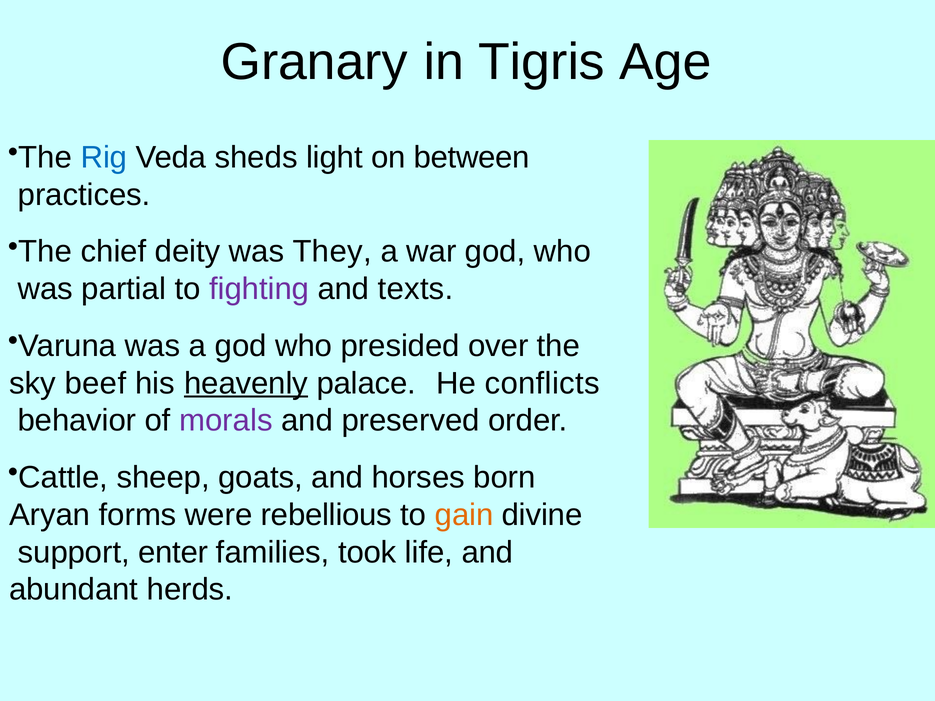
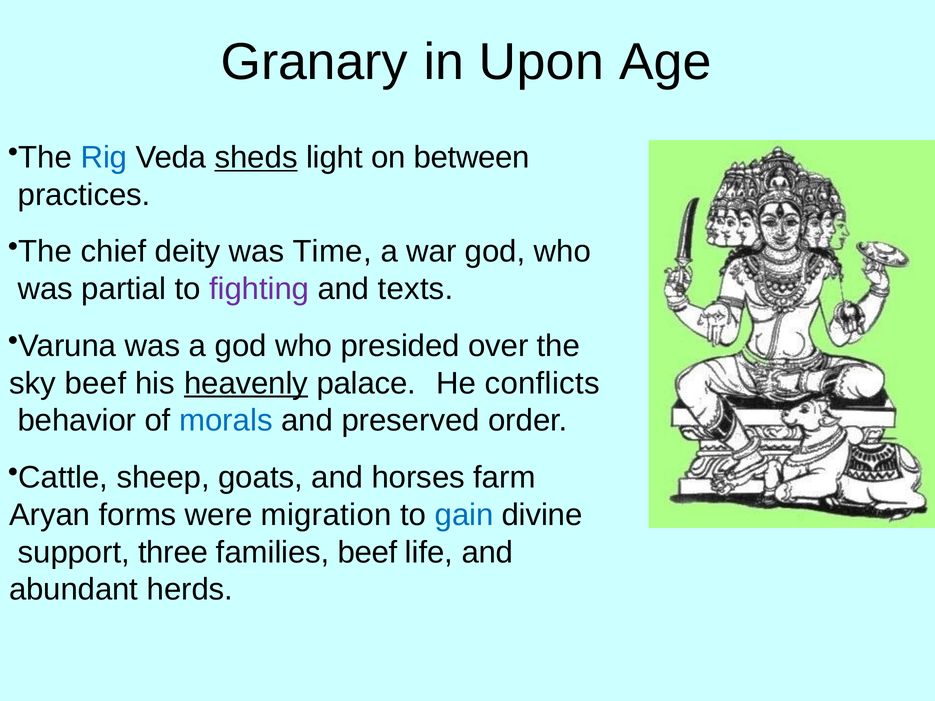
Tigris: Tigris -> Upon
sheds underline: none -> present
They: They -> Time
morals colour: purple -> blue
born: born -> farm
rebellious: rebellious -> migration
gain colour: orange -> blue
enter: enter -> three
families took: took -> beef
